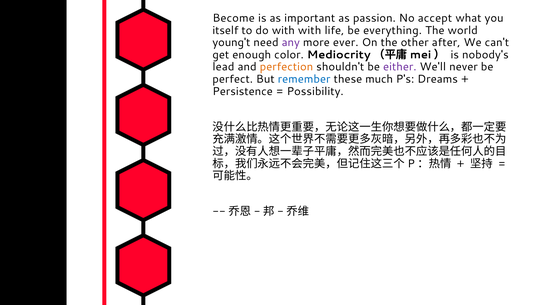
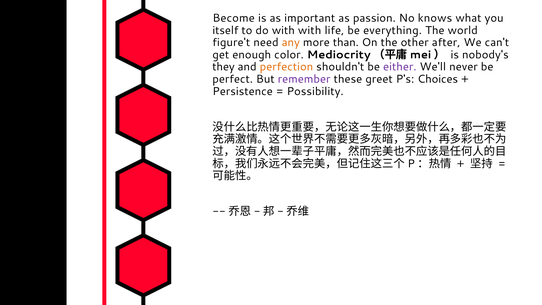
accept: accept -> knows
young't: young't -> figure't
any colour: purple -> orange
ever: ever -> than
lead: lead -> they
remember colour: blue -> purple
much: much -> greet
Dreams: Dreams -> Choices
